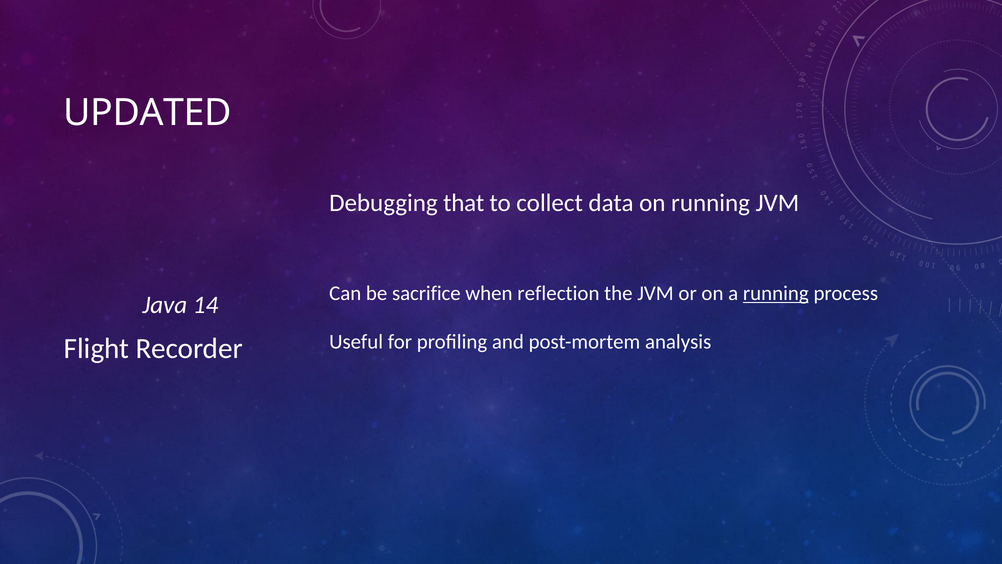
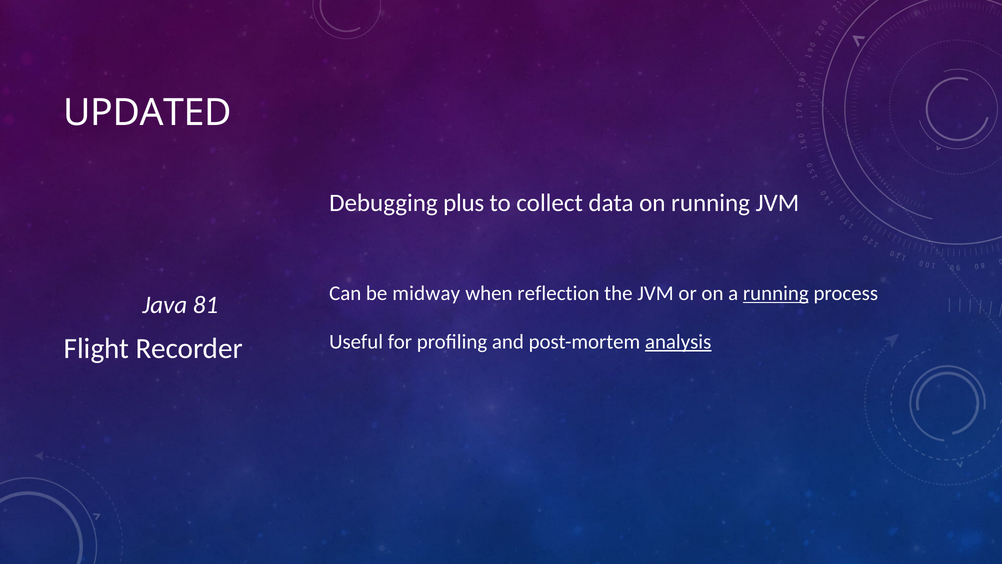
that: that -> plus
sacrifice: sacrifice -> midway
14: 14 -> 81
analysis underline: none -> present
